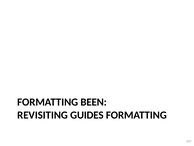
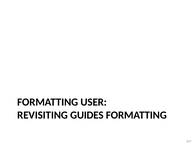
BEEN: BEEN -> USER
